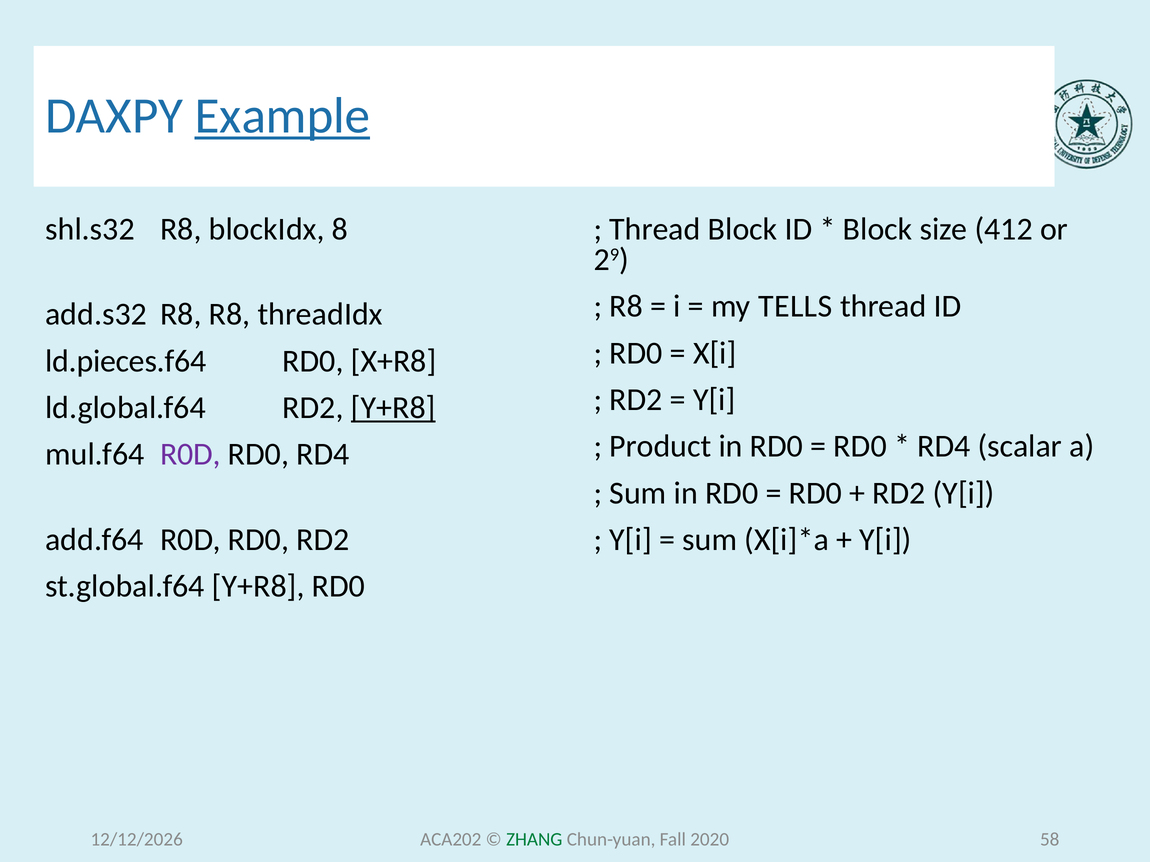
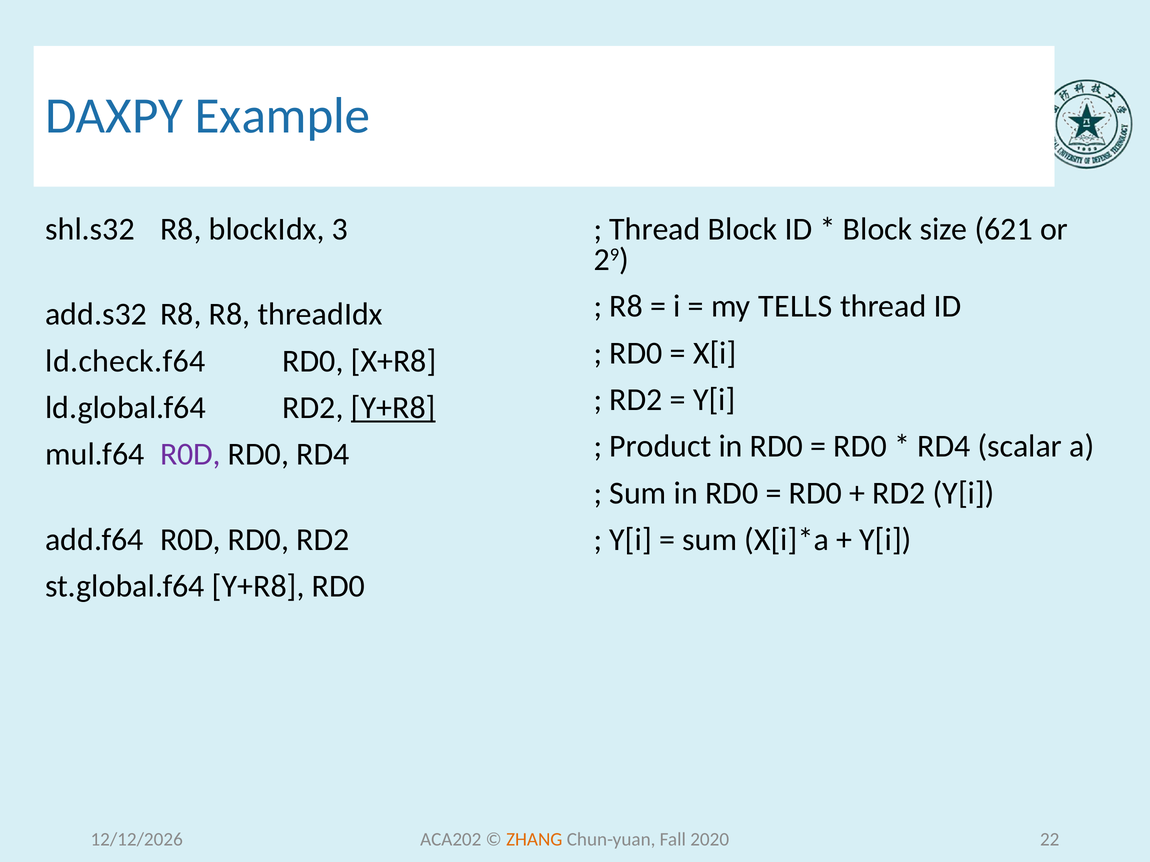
Example underline: present -> none
8: 8 -> 3
412: 412 -> 621
ld.pieces.f64: ld.pieces.f64 -> ld.check.f64
ZHANG colour: green -> orange
58: 58 -> 22
